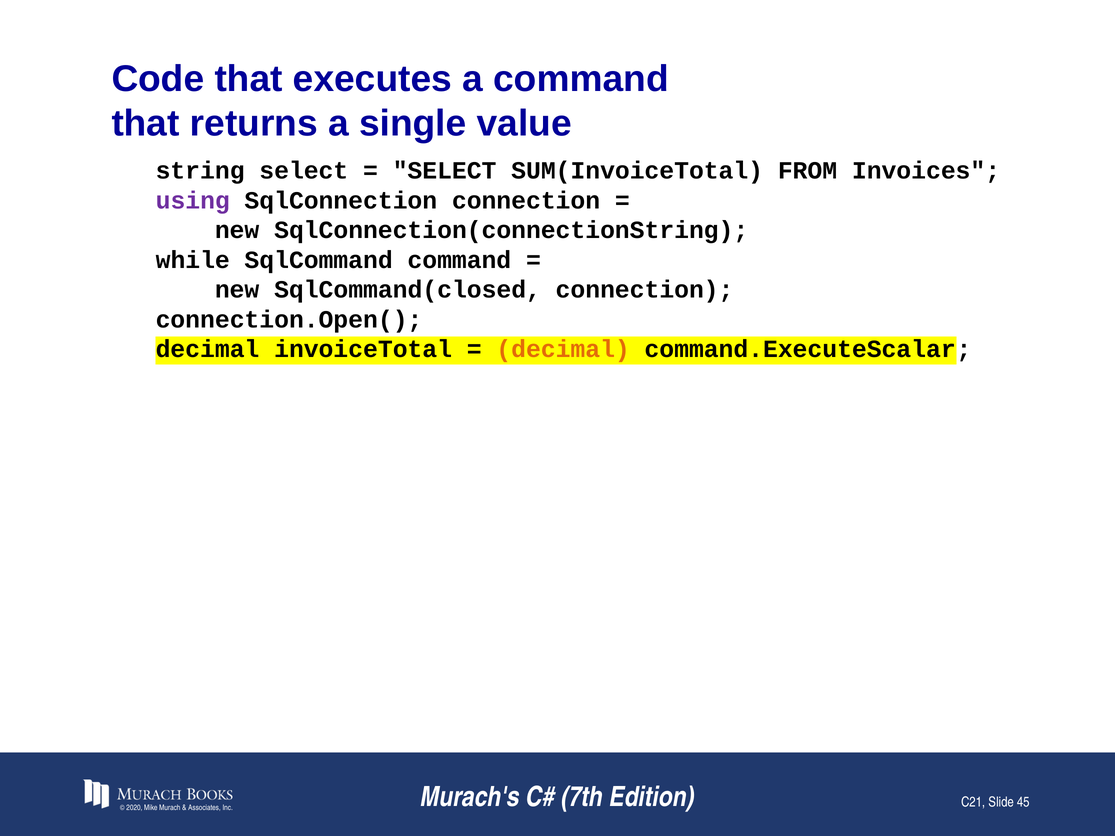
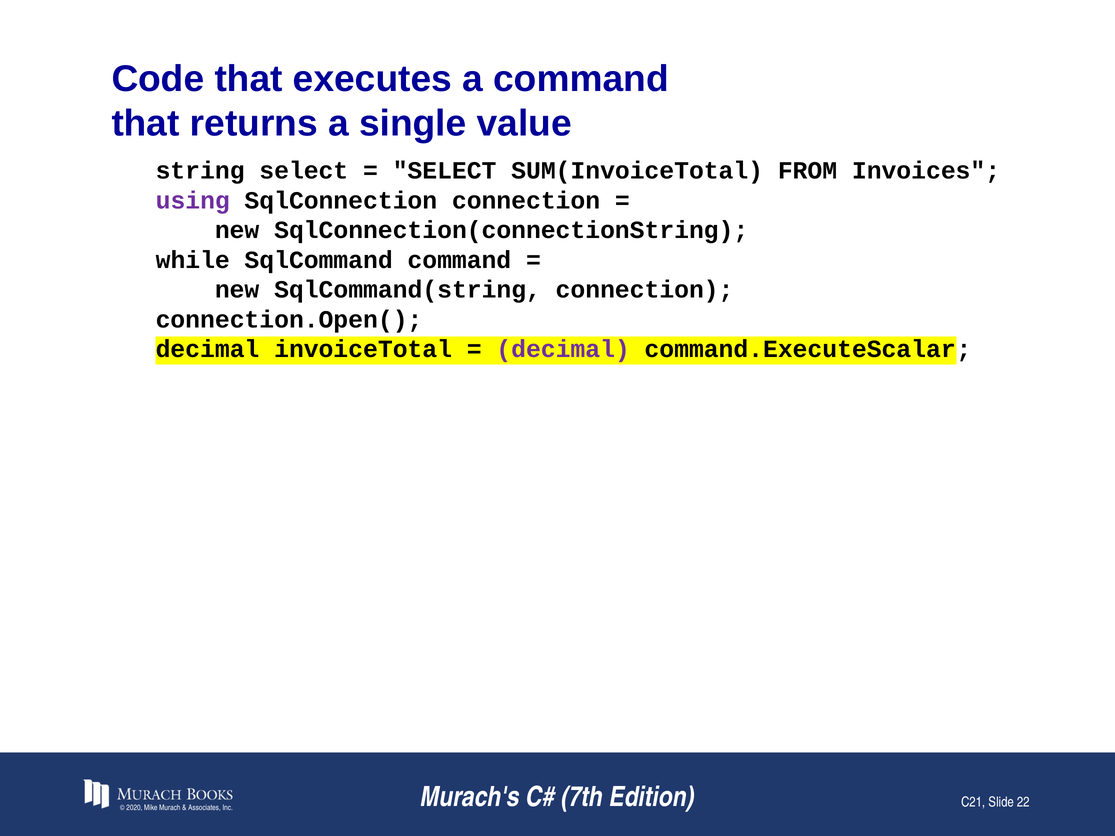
SqlCommand(closed: SqlCommand(closed -> SqlCommand(string
decimal at (563, 349) colour: orange -> purple
45: 45 -> 22
